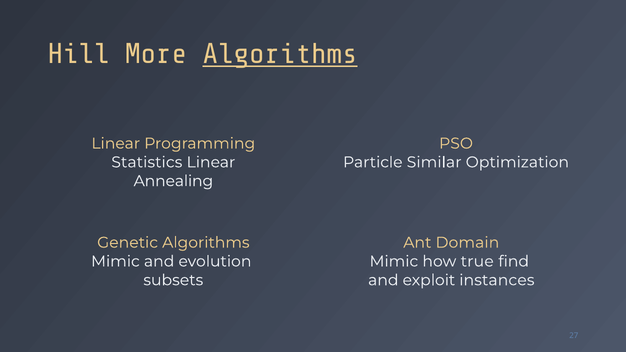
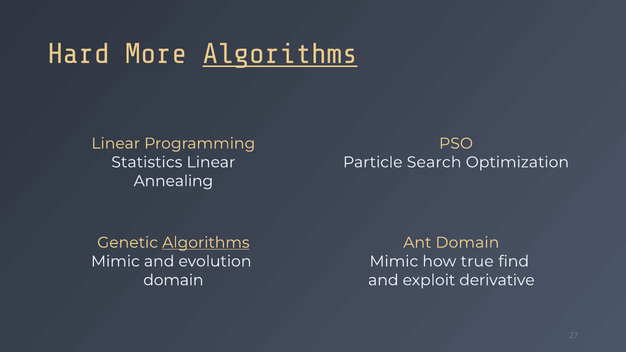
Hill: Hill -> Hard
Similar: Similar -> Search
Algorithms at (206, 243) underline: none -> present
subsets at (173, 280): subsets -> domain
instances: instances -> derivative
